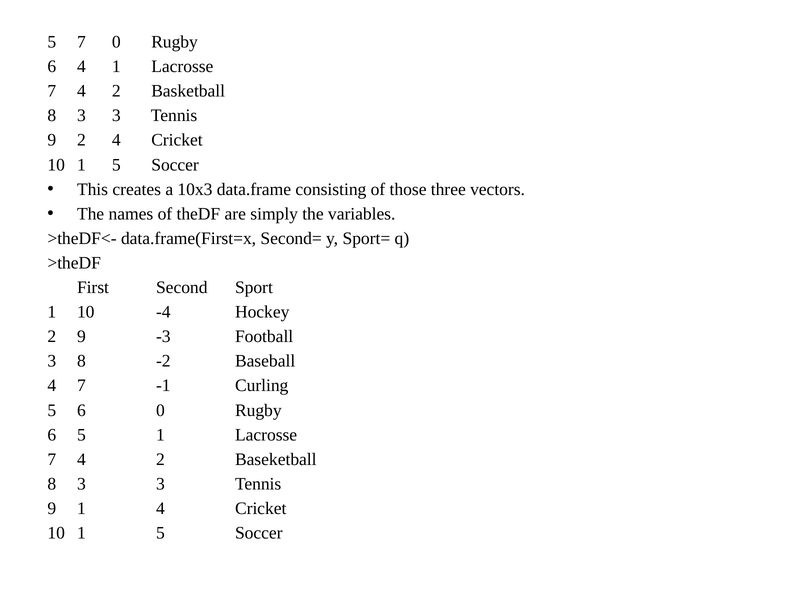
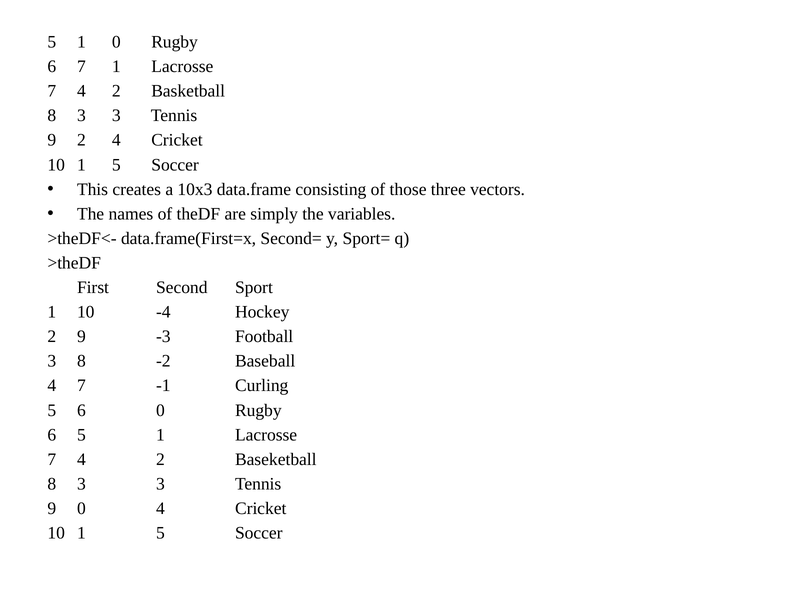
7 at (81, 42): 7 -> 1
6 4: 4 -> 7
9 1: 1 -> 0
